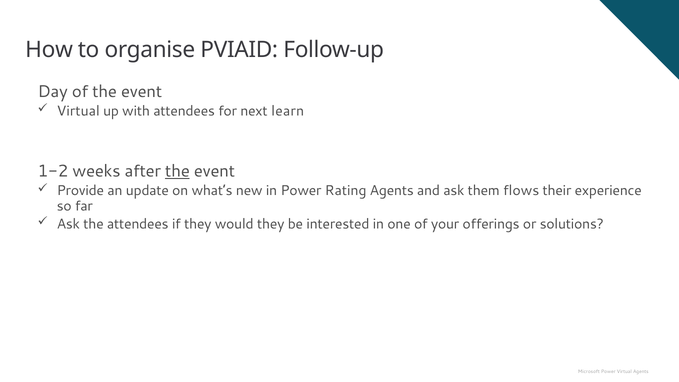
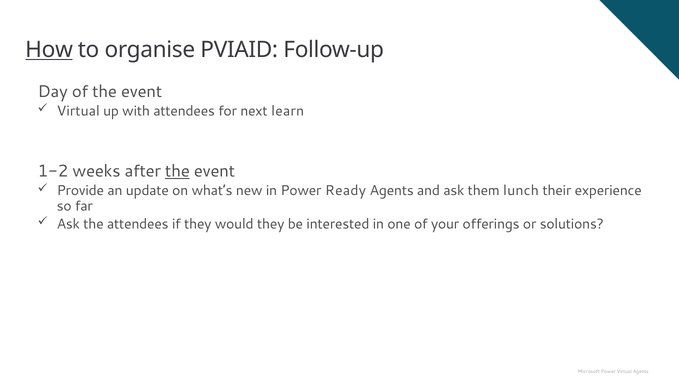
How underline: none -> present
Rating: Rating -> Ready
flows: flows -> lunch
